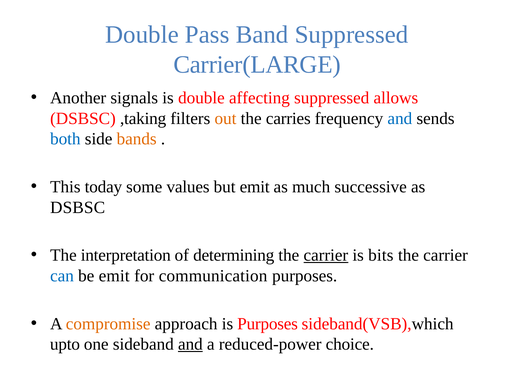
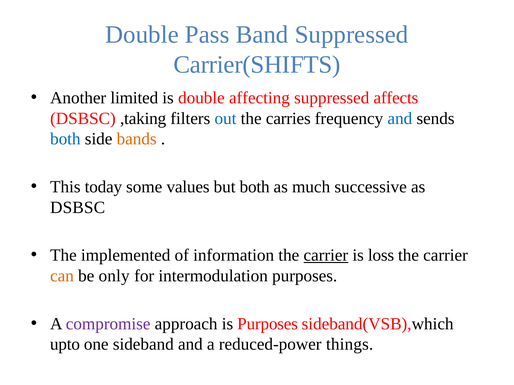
Carrier(LARGE: Carrier(LARGE -> Carrier(SHIFTS
signals: signals -> limited
allows: allows -> affects
out colour: orange -> blue
but emit: emit -> both
interpretation: interpretation -> implemented
determining: determining -> information
bits: bits -> loss
can colour: blue -> orange
be emit: emit -> only
communication: communication -> intermodulation
compromise colour: orange -> purple
and at (190, 345) underline: present -> none
choice: choice -> things
